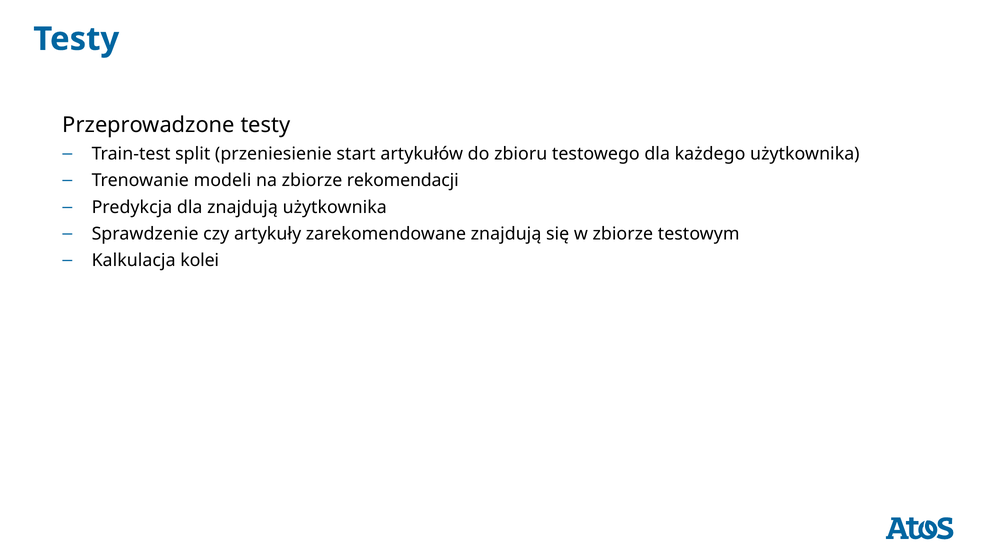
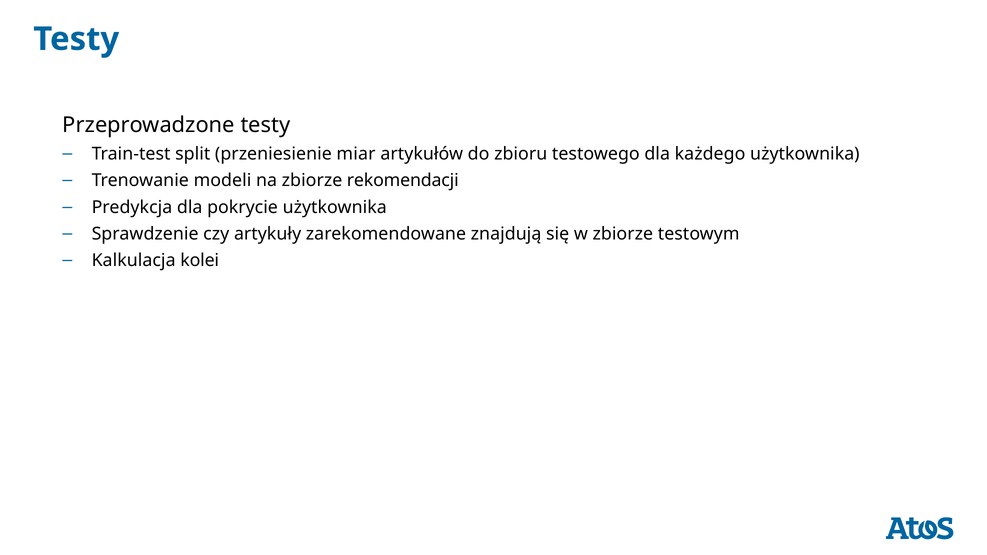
start: start -> miar
dla znajdują: znajdują -> pokrycie
